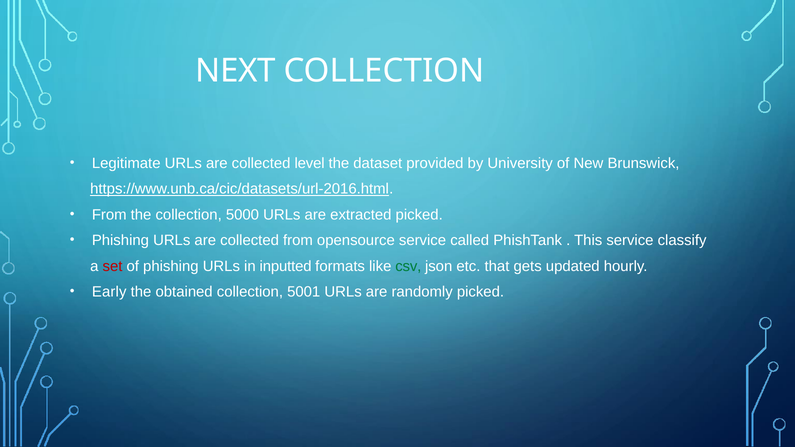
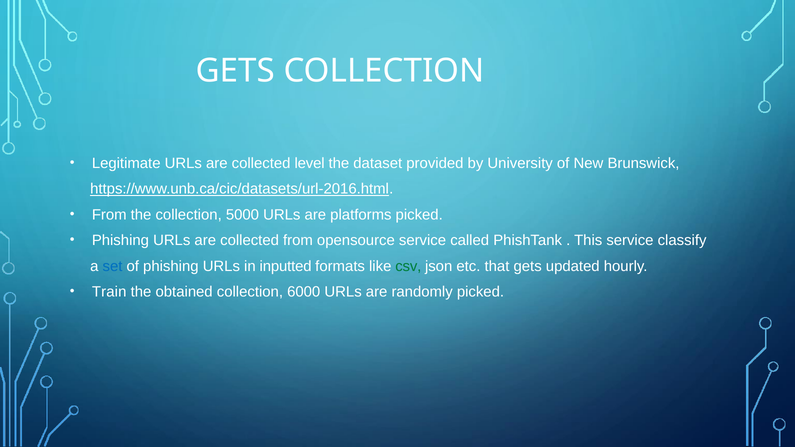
NEXT at (236, 71): NEXT -> GETS
extracted: extracted -> platforms
set colour: red -> blue
Early: Early -> Train
5001: 5001 -> 6000
